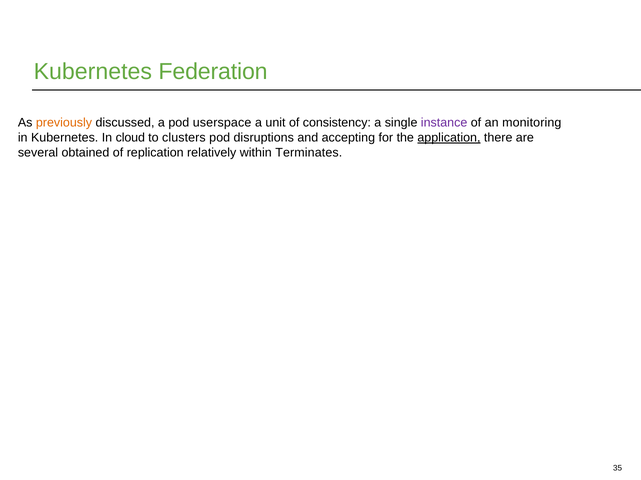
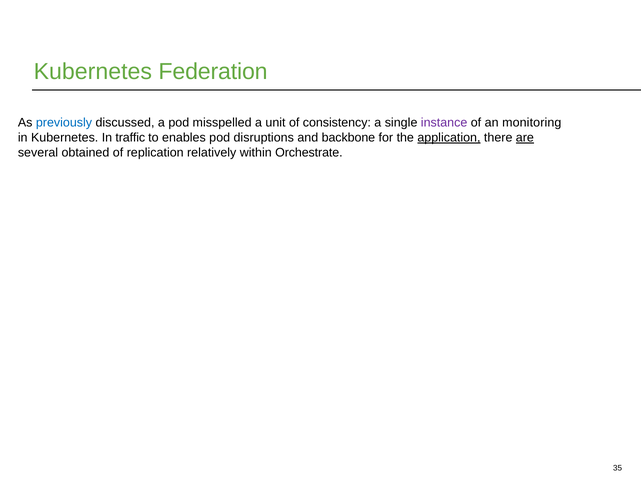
previously colour: orange -> blue
userspace: userspace -> misspelled
cloud: cloud -> traffic
clusters: clusters -> enables
accepting: accepting -> backbone
are underline: none -> present
Terminates: Terminates -> Orchestrate
